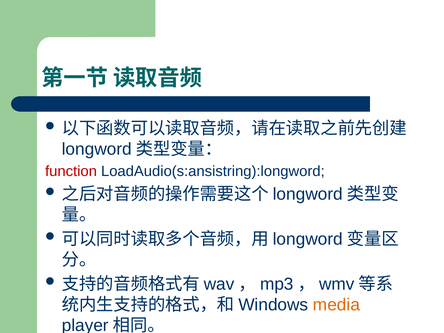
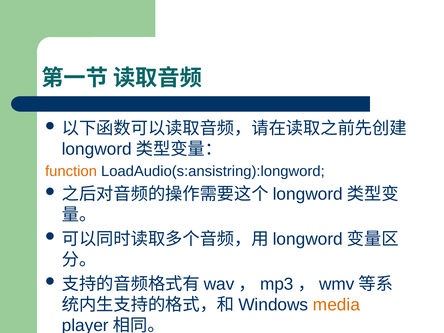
function colour: red -> orange
